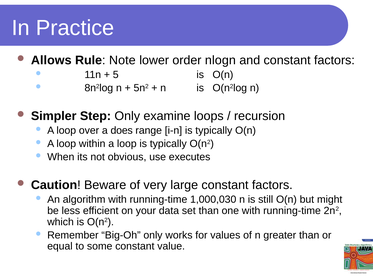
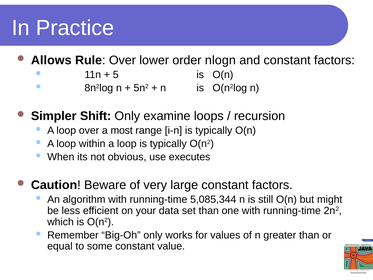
Rule Note: Note -> Over
Step: Step -> Shift
does: does -> most
1,000,030: 1,000,030 -> 5,085,344
